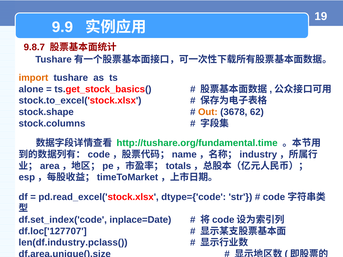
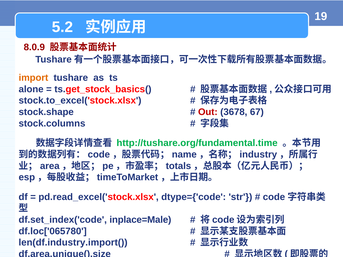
9.9: 9.9 -> 5.2
9.8.7: 9.8.7 -> 8.0.9
Out colour: orange -> red
62: 62 -> 67
inplace=Date: inplace=Date -> inplace=Male
df.loc['127707: df.loc['127707 -> df.loc['065780
len(df.industry.pclass(: len(df.industry.pclass( -> len(df.industry.import(
